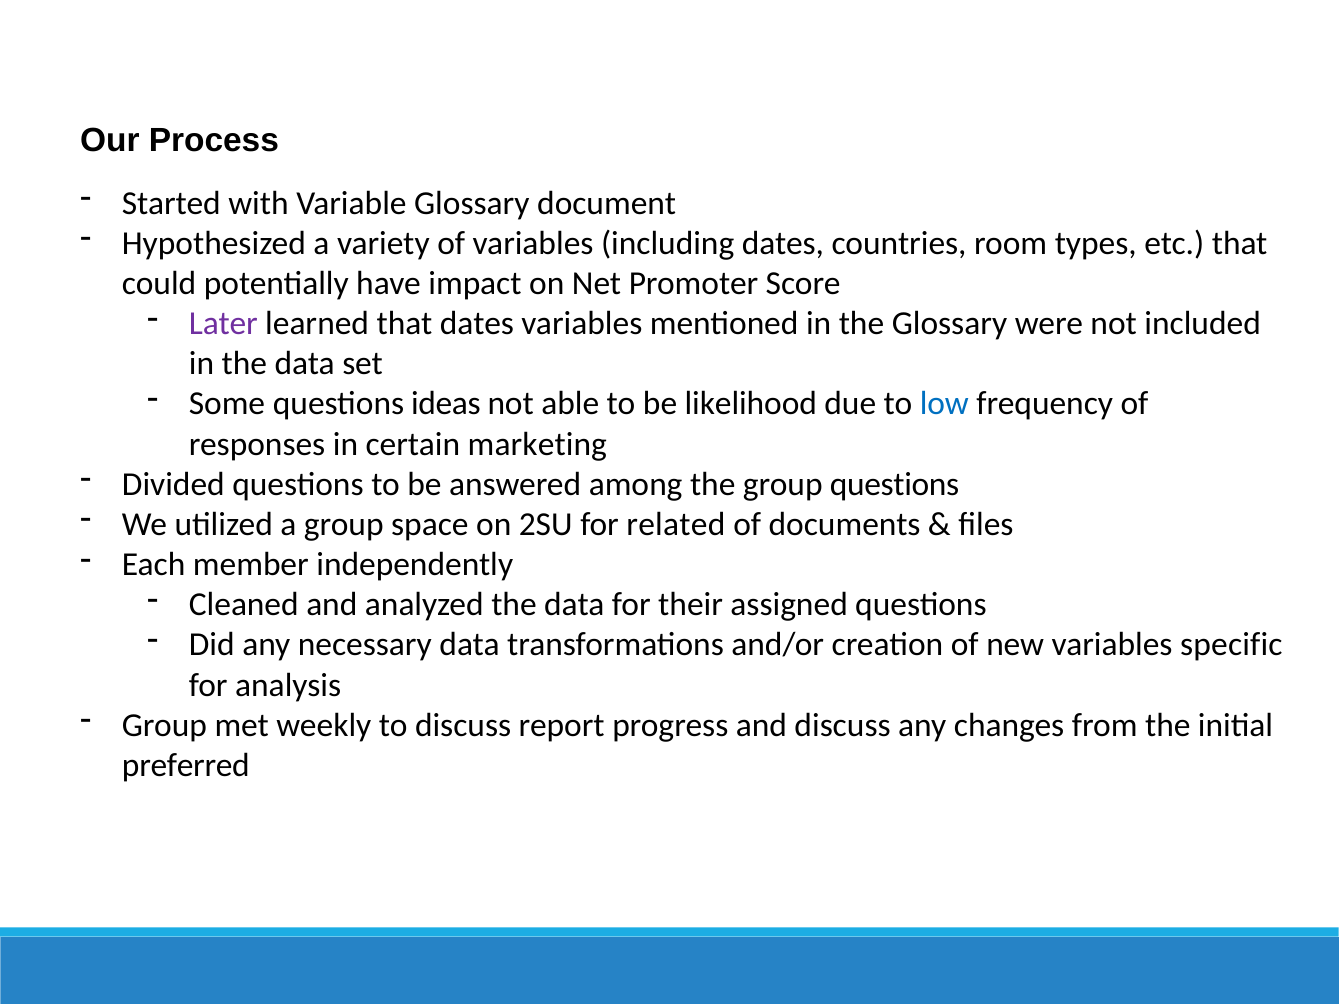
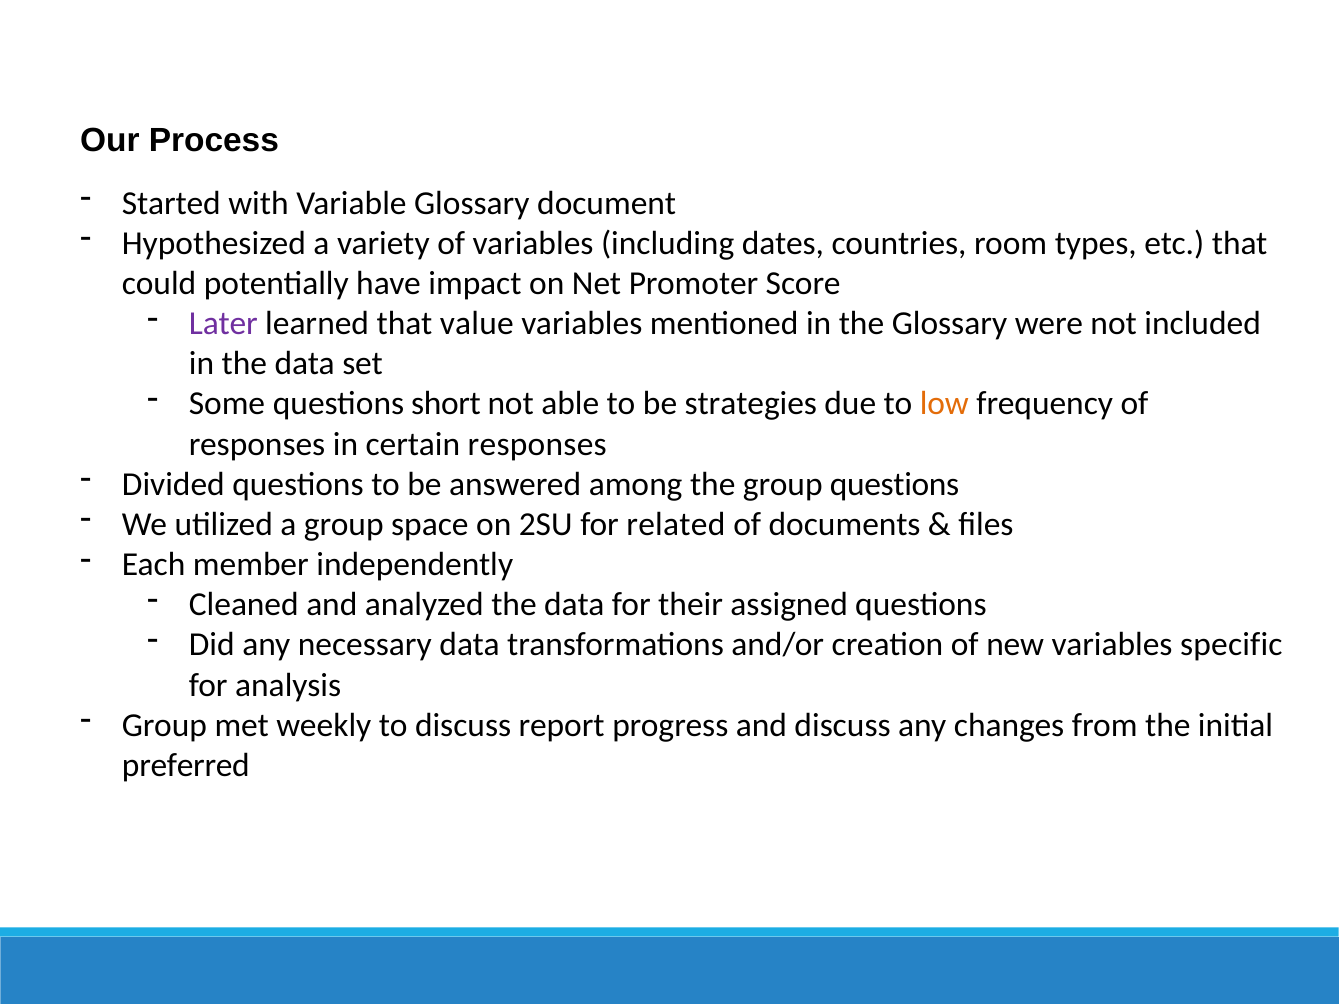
that dates: dates -> value
ideas: ideas -> short
likelihood: likelihood -> strategies
low colour: blue -> orange
certain marketing: marketing -> responses
